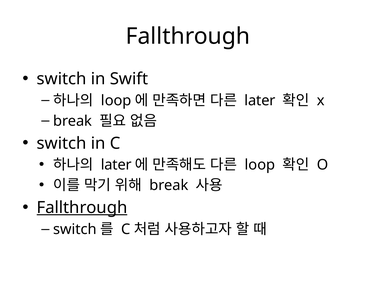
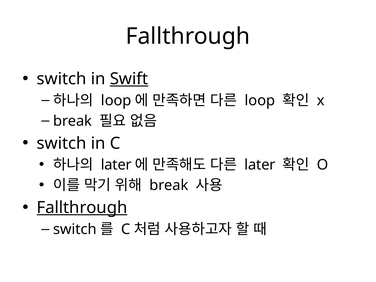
Swift underline: none -> present
later at (260, 100): later -> loop
loop at (260, 165): loop -> later
